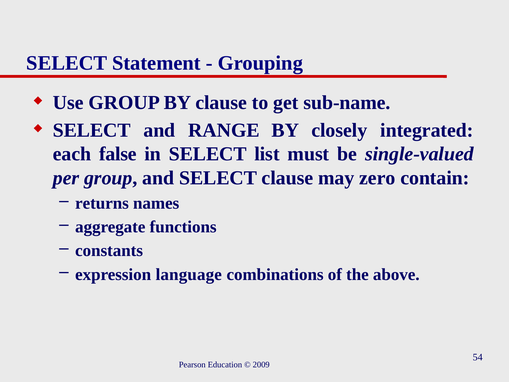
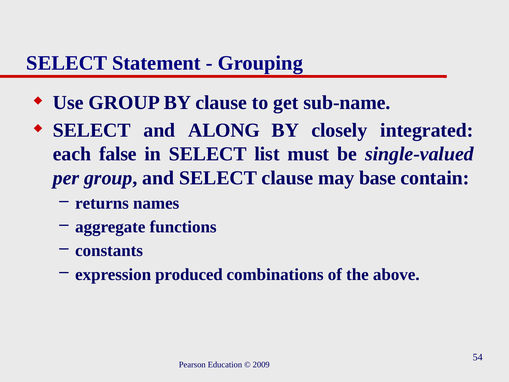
RANGE: RANGE -> ALONG
zero: zero -> base
language: language -> produced
